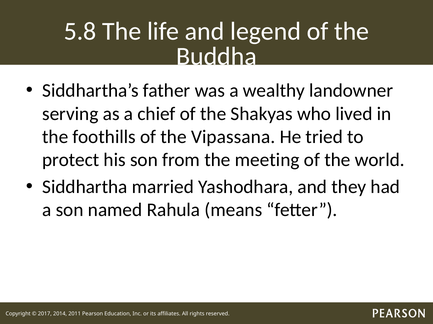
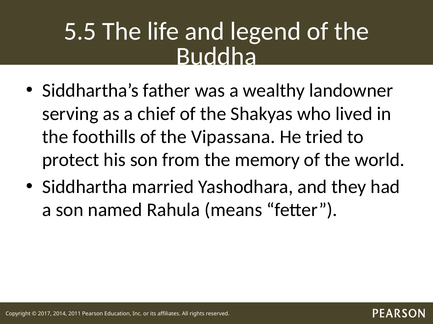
5.8: 5.8 -> 5.5
meeting: meeting -> memory
